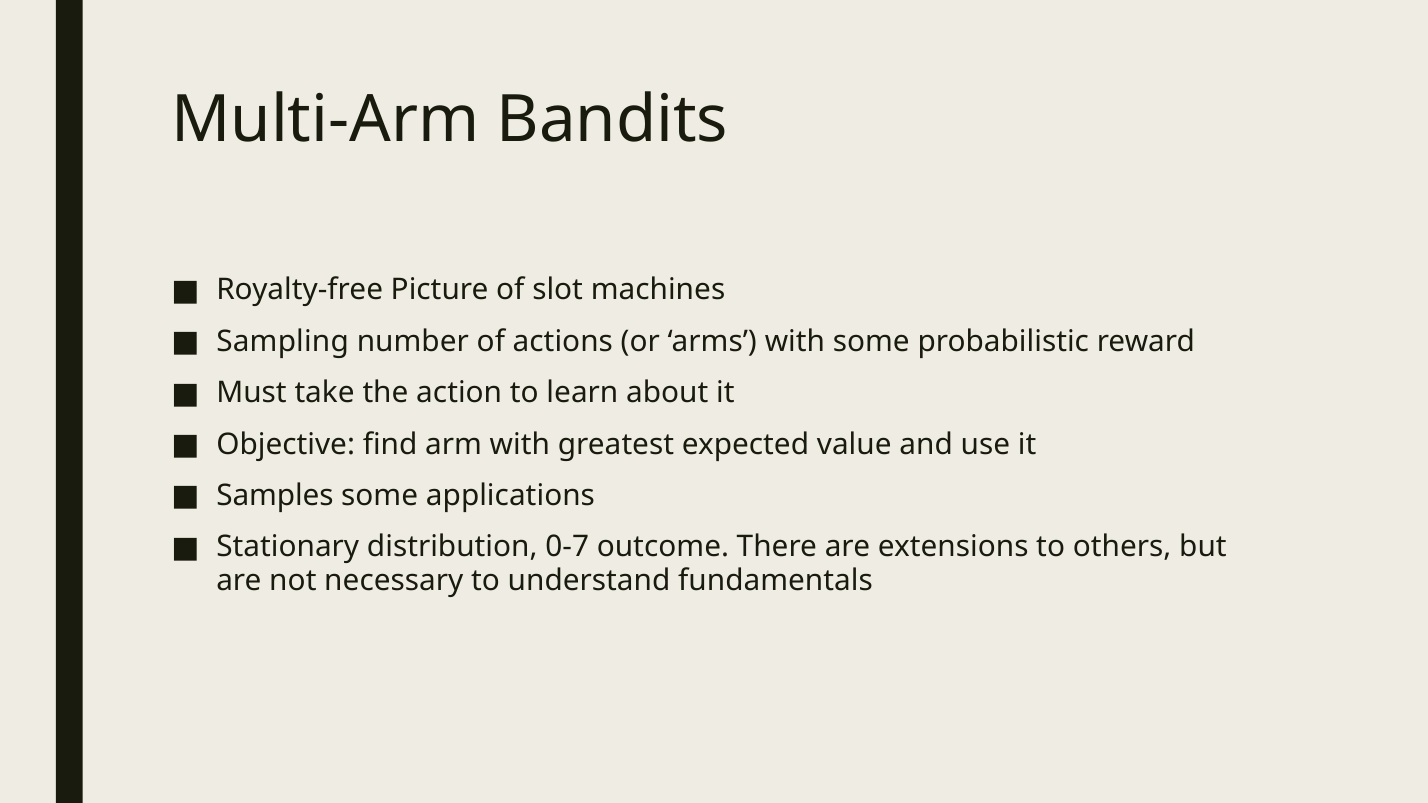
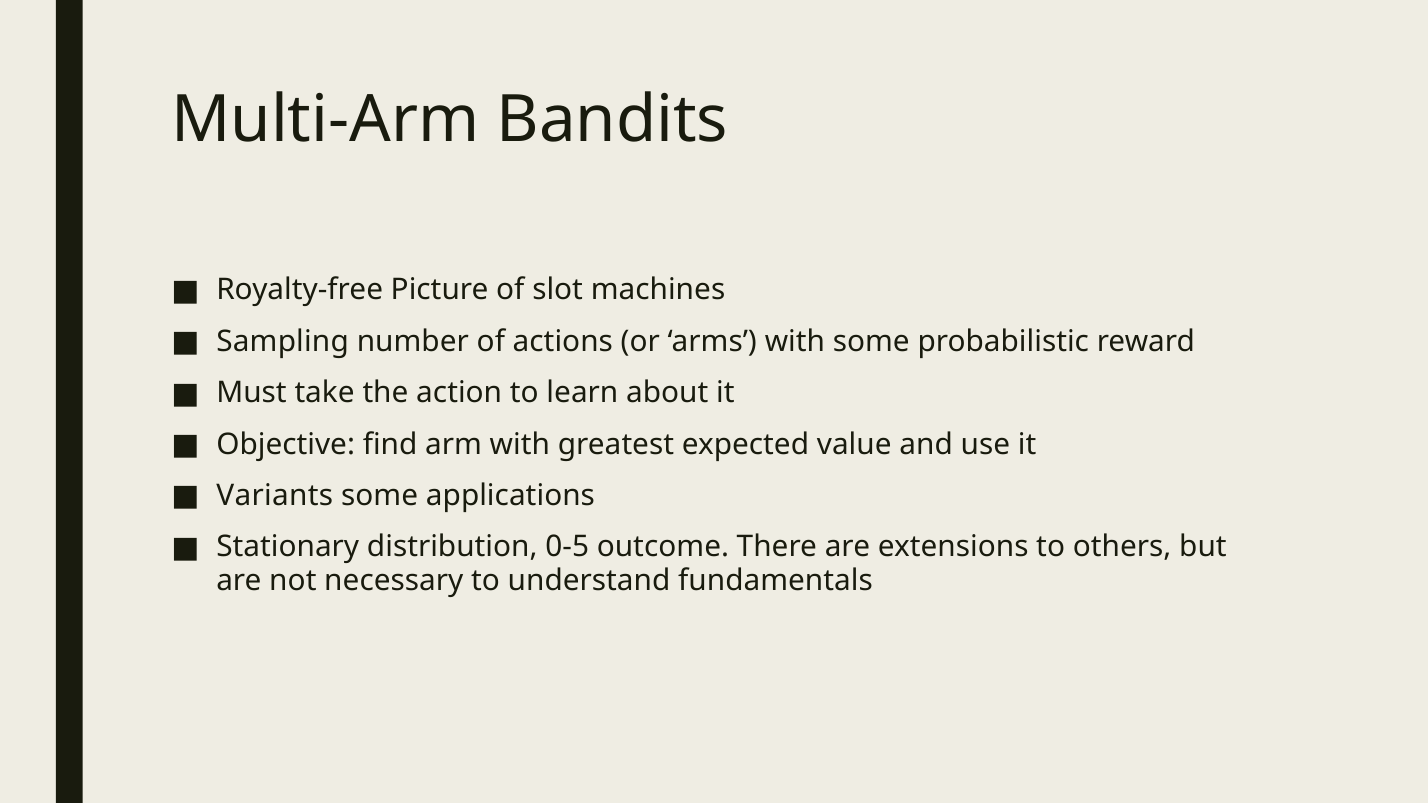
Samples: Samples -> Variants
0-7: 0-7 -> 0-5
